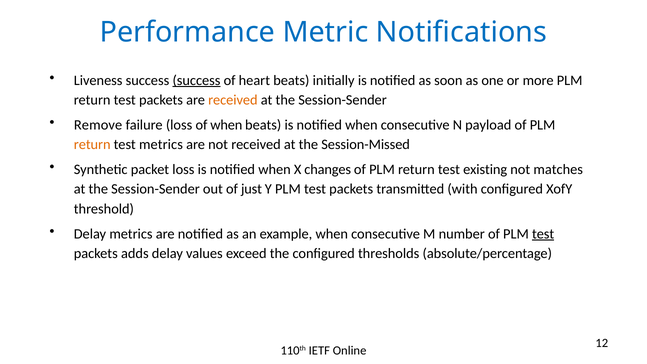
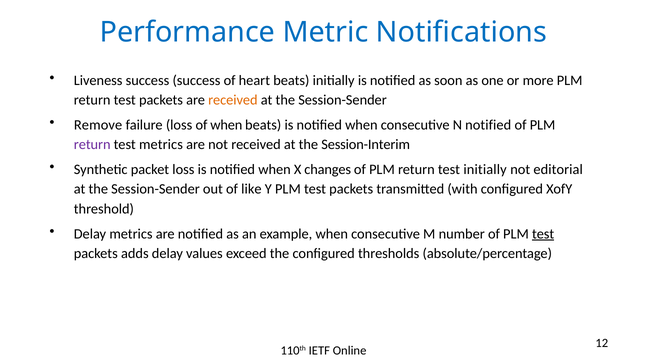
success at (196, 80) underline: present -> none
N payload: payload -> notified
return at (92, 145) colour: orange -> purple
Session-Missed: Session-Missed -> Session-Interim
test existing: existing -> initially
matches: matches -> editorial
just: just -> like
